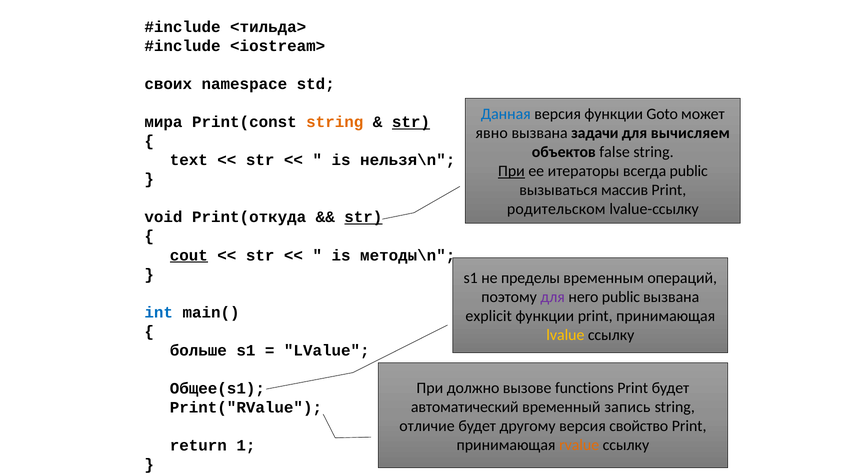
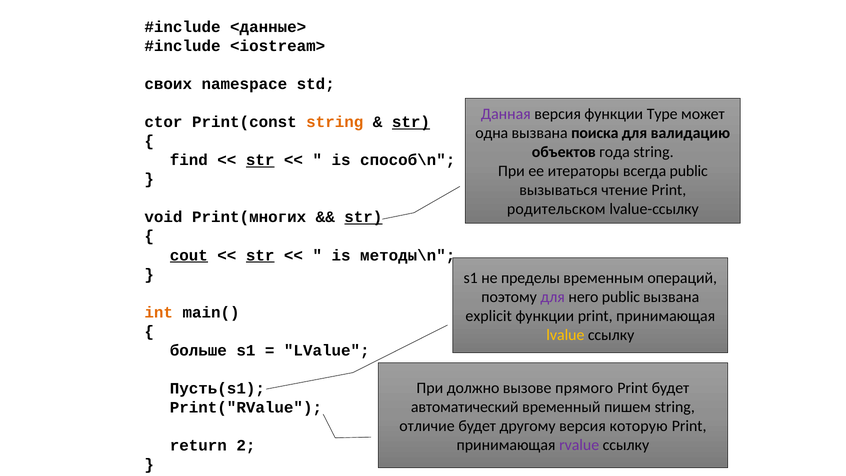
<тильда>: <тильда> -> <данные>
Данная colour: blue -> purple
Goto: Goto -> Type
мира: мира -> ctor
явно: явно -> одна
задачи: задачи -> поиска
вычисляем: вычисляем -> валидацию
false: false -> года
text: text -> find
str at (260, 160) underline: none -> present
нельзя\n: нельзя\n -> способ\n
При at (511, 171) underline: present -> none
массив: массив -> чтение
Print(откуда: Print(откуда -> Print(многих
str at (260, 255) underline: none -> present
int colour: blue -> orange
functions: functions -> прямого
Общее(s1: Общее(s1 -> Пусть(s1
запись: запись -> пишем
свойство: свойство -> которую
rvalue colour: orange -> purple
1: 1 -> 2
